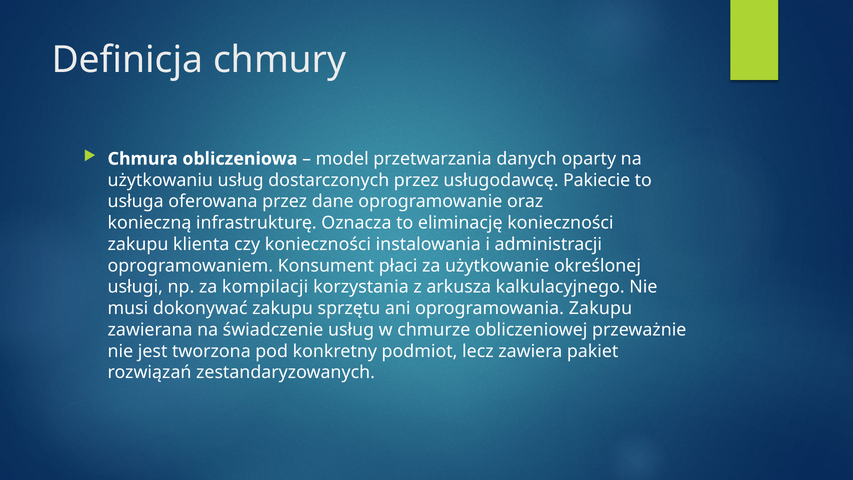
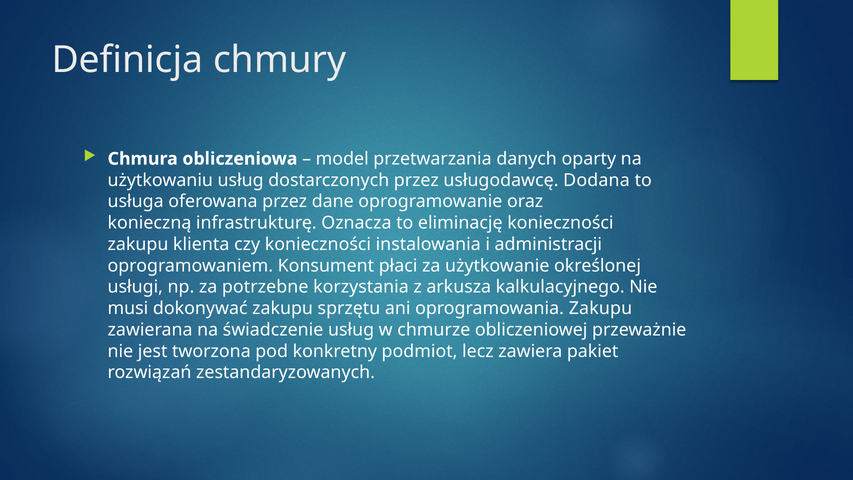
Pakiecie: Pakiecie -> Dodana
kompilacji: kompilacji -> potrzebne
